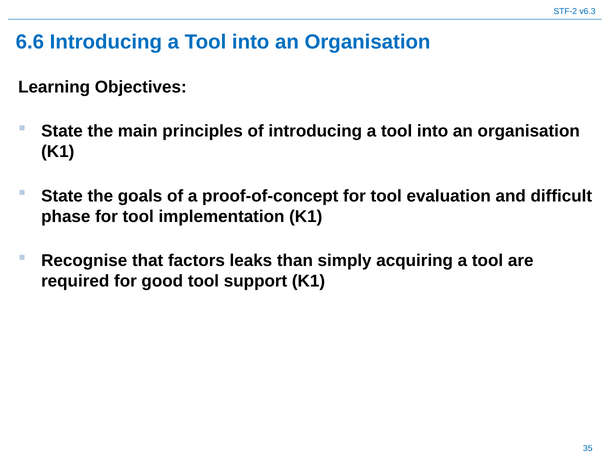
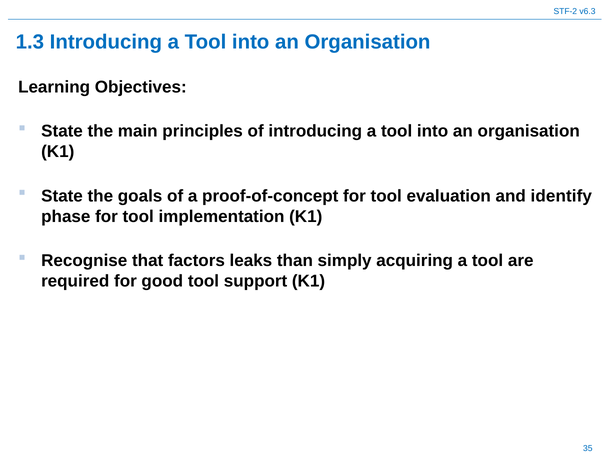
6.6: 6.6 -> 1.3
difficult: difficult -> identify
